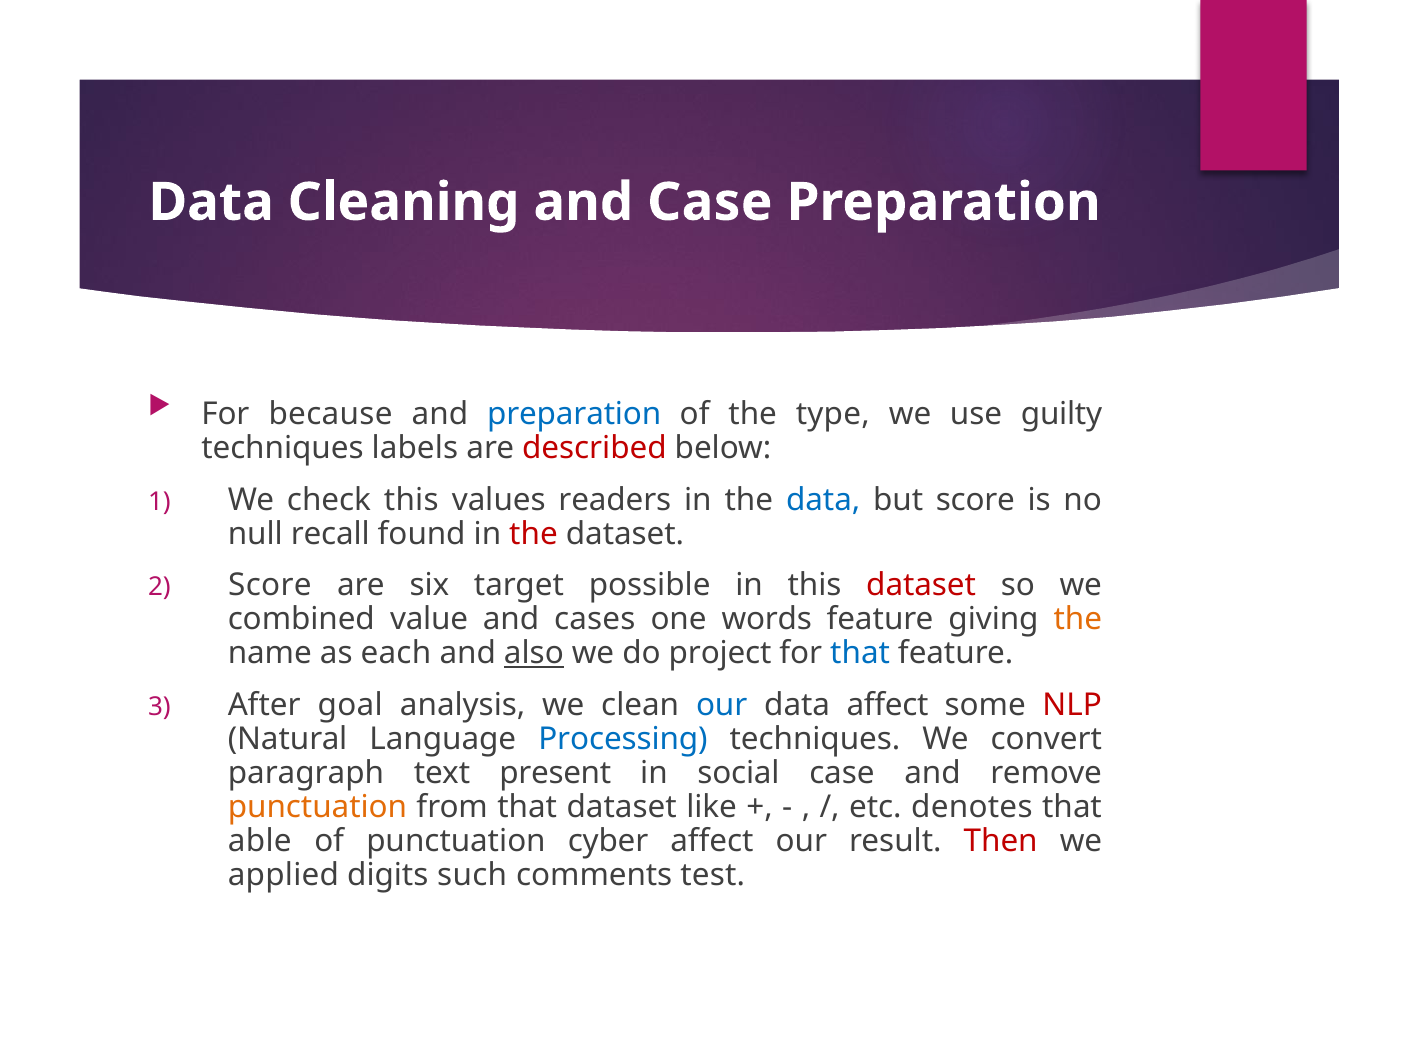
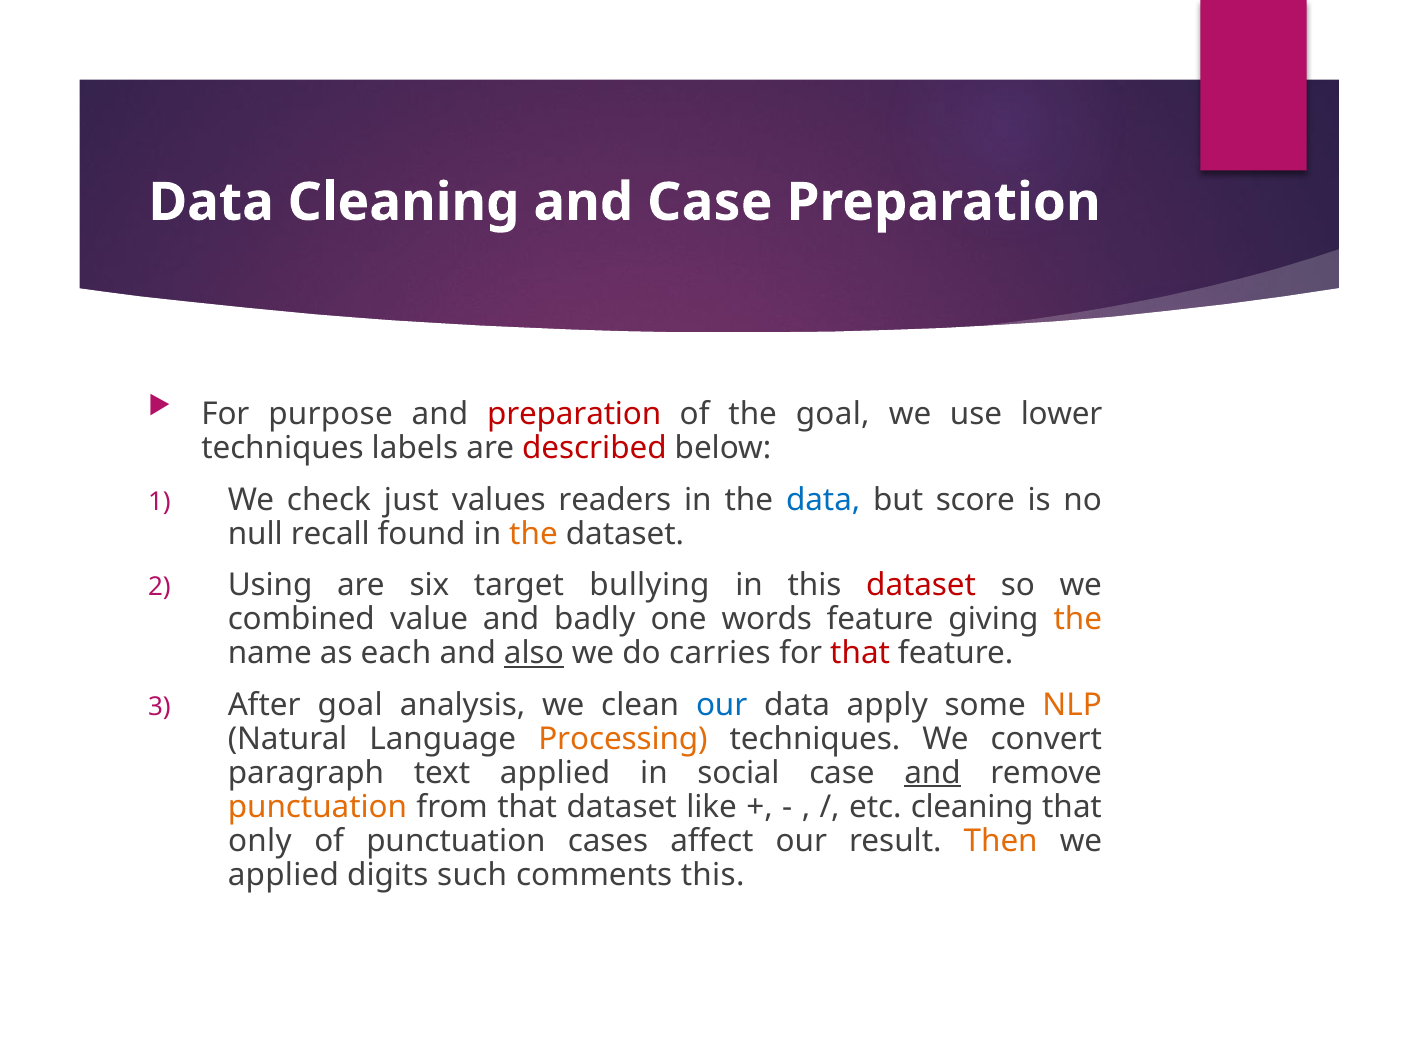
because: because -> purpose
preparation at (574, 414) colour: blue -> red
the type: type -> goal
guilty: guilty -> lower
check this: this -> just
the at (533, 533) colour: red -> orange
Score at (270, 585): Score -> Using
possible: possible -> bullying
cases: cases -> badly
project: project -> carries
that at (860, 653) colour: blue -> red
data affect: affect -> apply
NLP colour: red -> orange
Processing colour: blue -> orange
text present: present -> applied
and at (933, 773) underline: none -> present
etc denotes: denotes -> cleaning
able: able -> only
cyber: cyber -> cases
Then colour: red -> orange
comments test: test -> this
